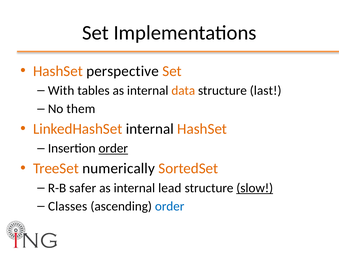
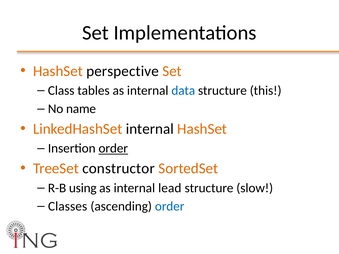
With: With -> Class
data colour: orange -> blue
last: last -> this
them: them -> name
numerically: numerically -> constructor
safer: safer -> using
slow underline: present -> none
